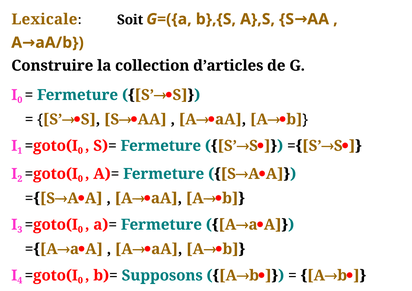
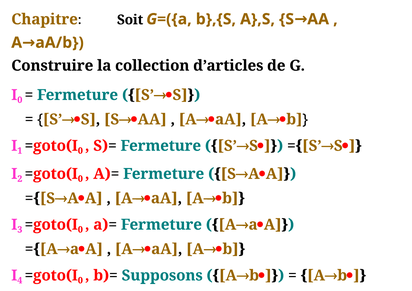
Lexicale: Lexicale -> Chapitre
